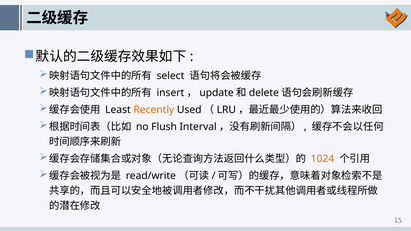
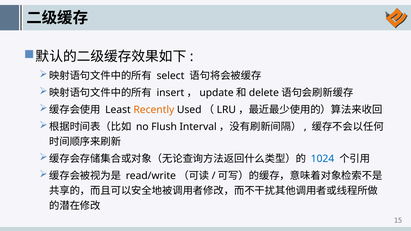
1024 colour: orange -> blue
